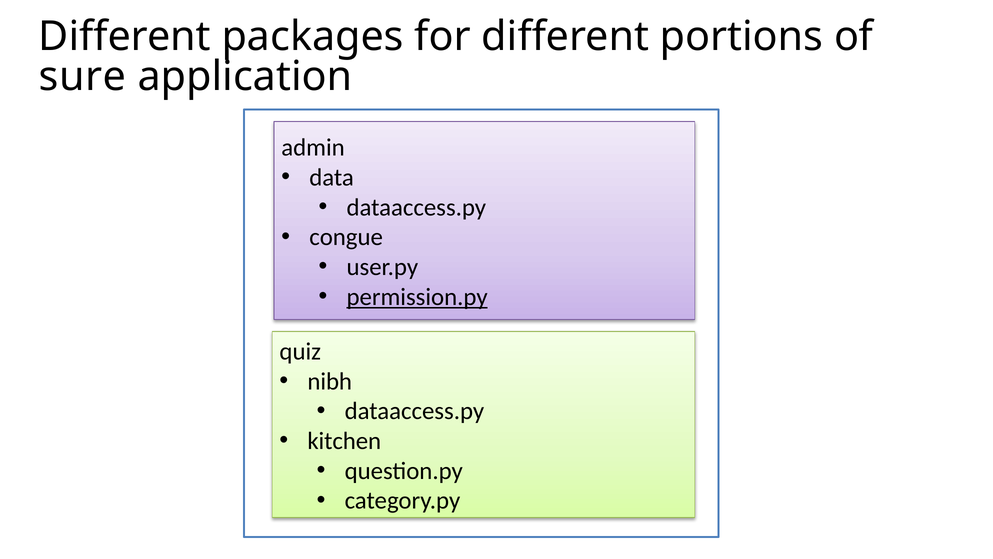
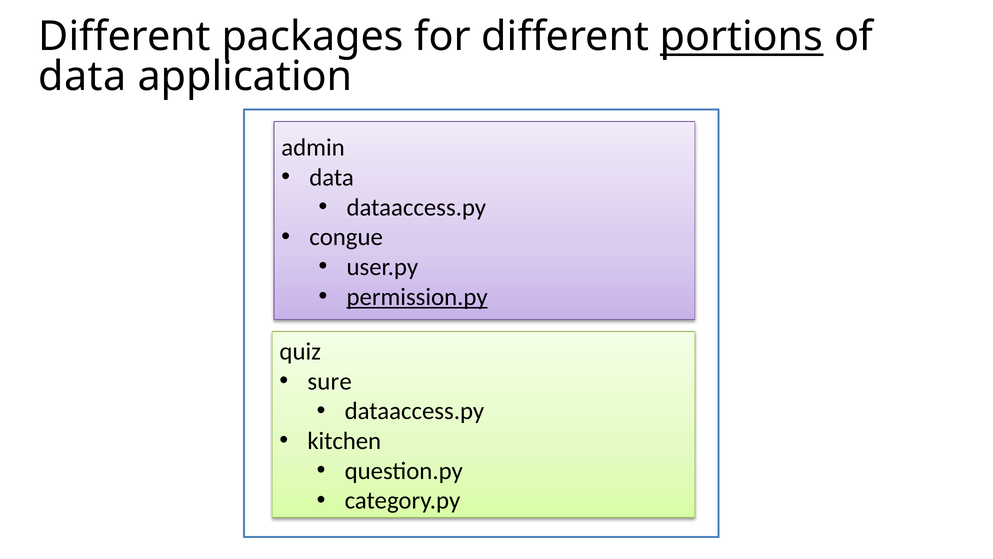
portions underline: none -> present
sure at (82, 76): sure -> data
nibh: nibh -> sure
